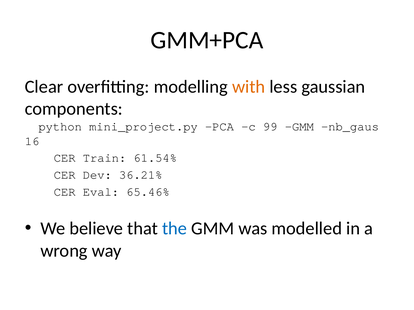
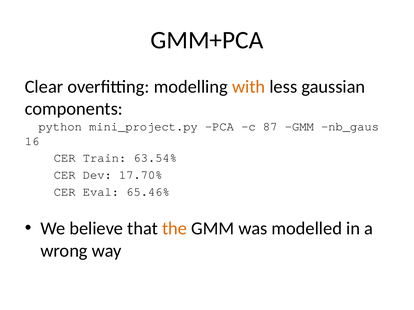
99: 99 -> 87
61.54%: 61.54% -> 63.54%
36.21%: 36.21% -> 17.70%
the colour: blue -> orange
